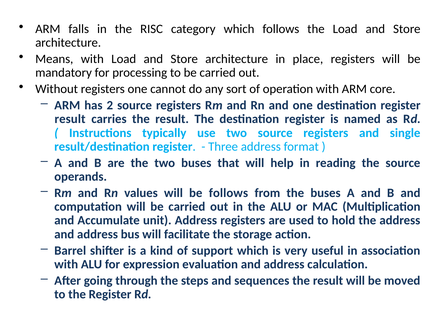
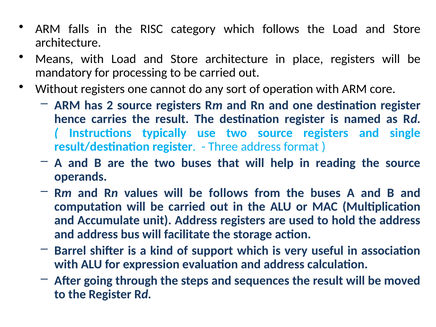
result at (70, 119): result -> hence
